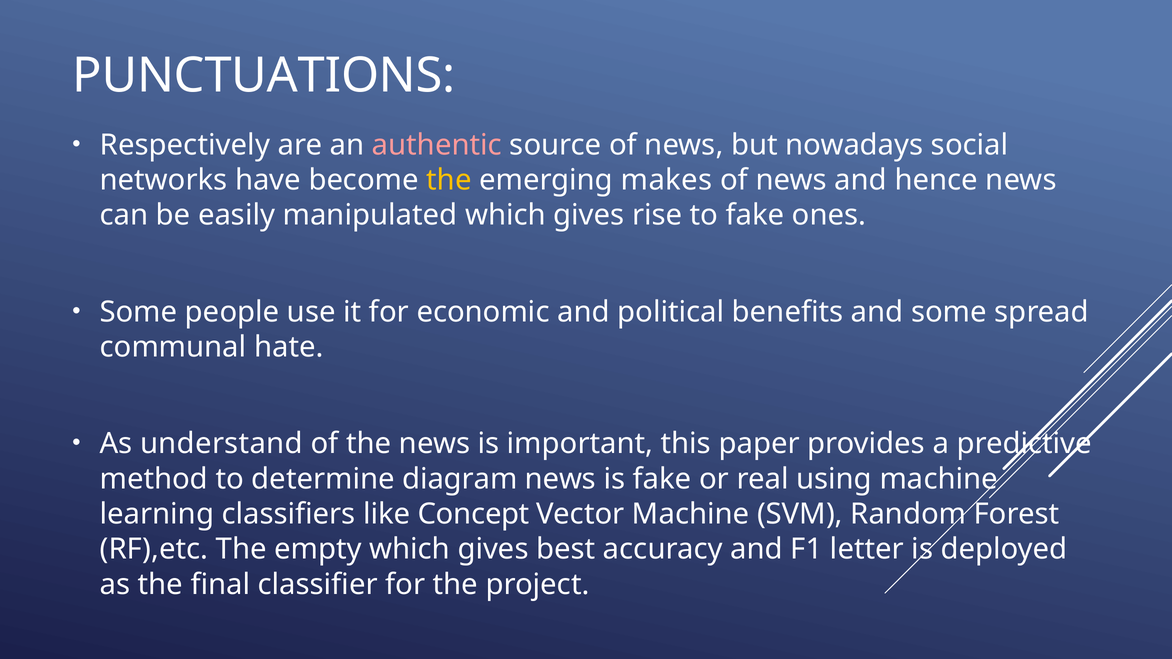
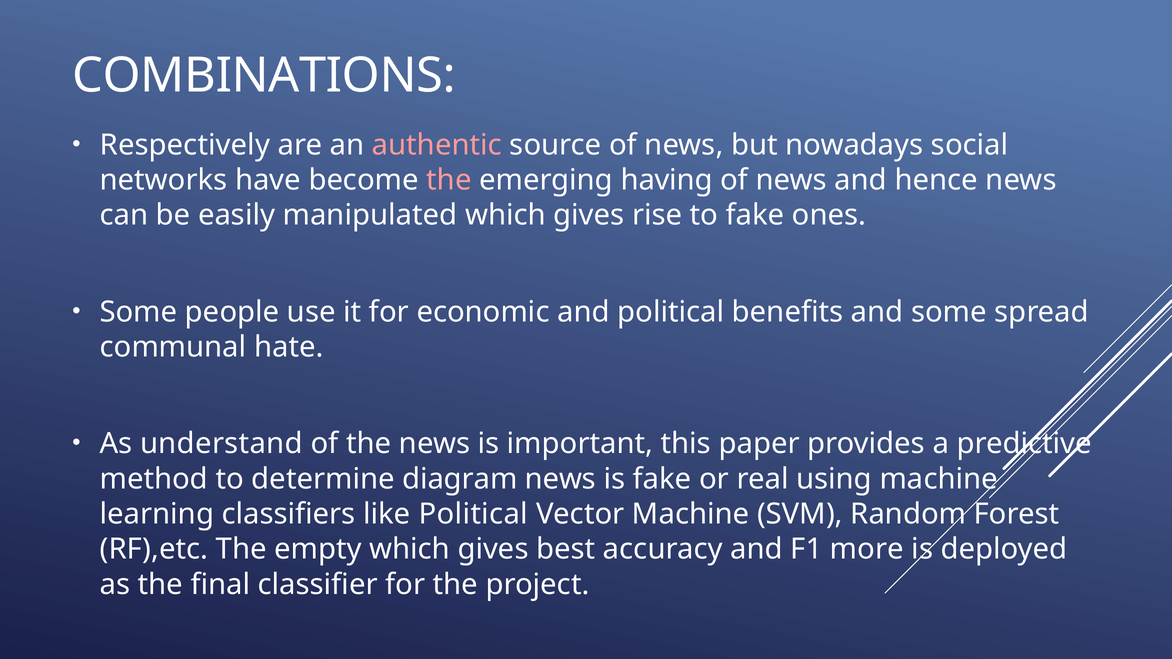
PUNCTUATIONS: PUNCTUATIONS -> COMBINATIONS
the at (449, 180) colour: yellow -> pink
makes: makes -> having
like Concept: Concept -> Political
letter: letter -> more
